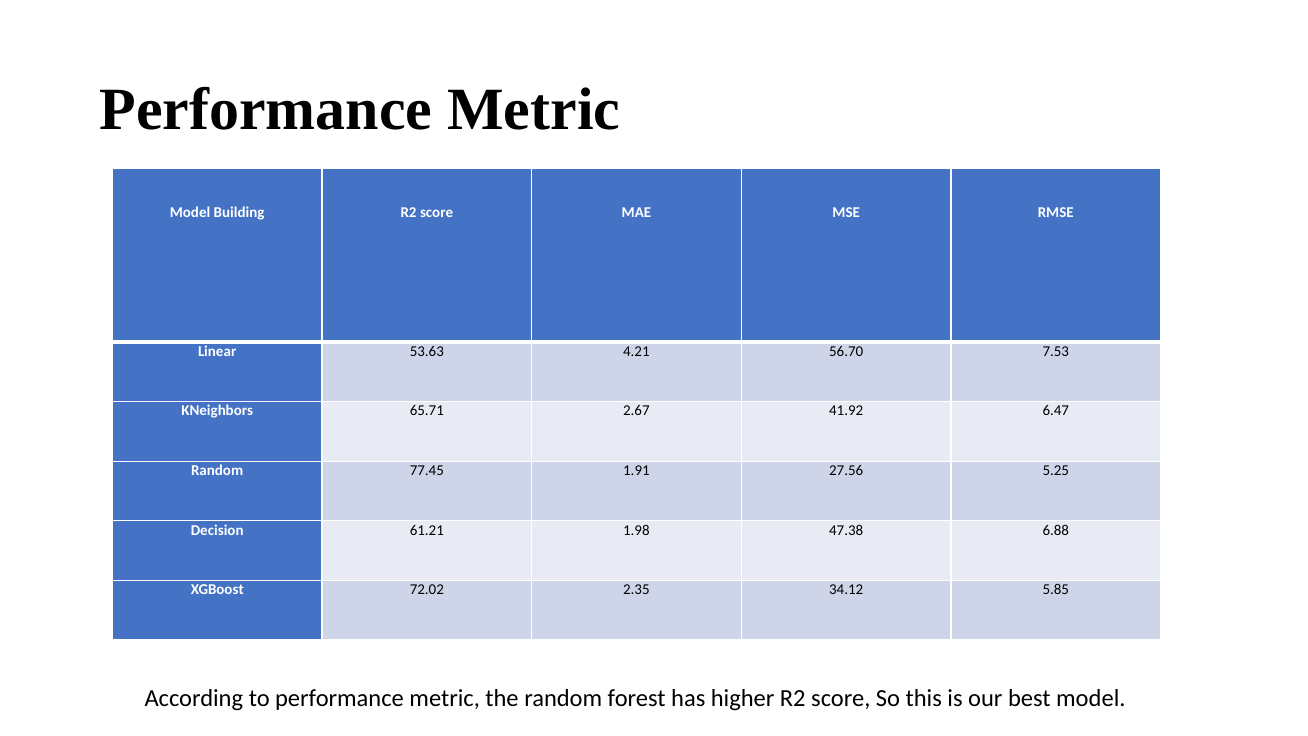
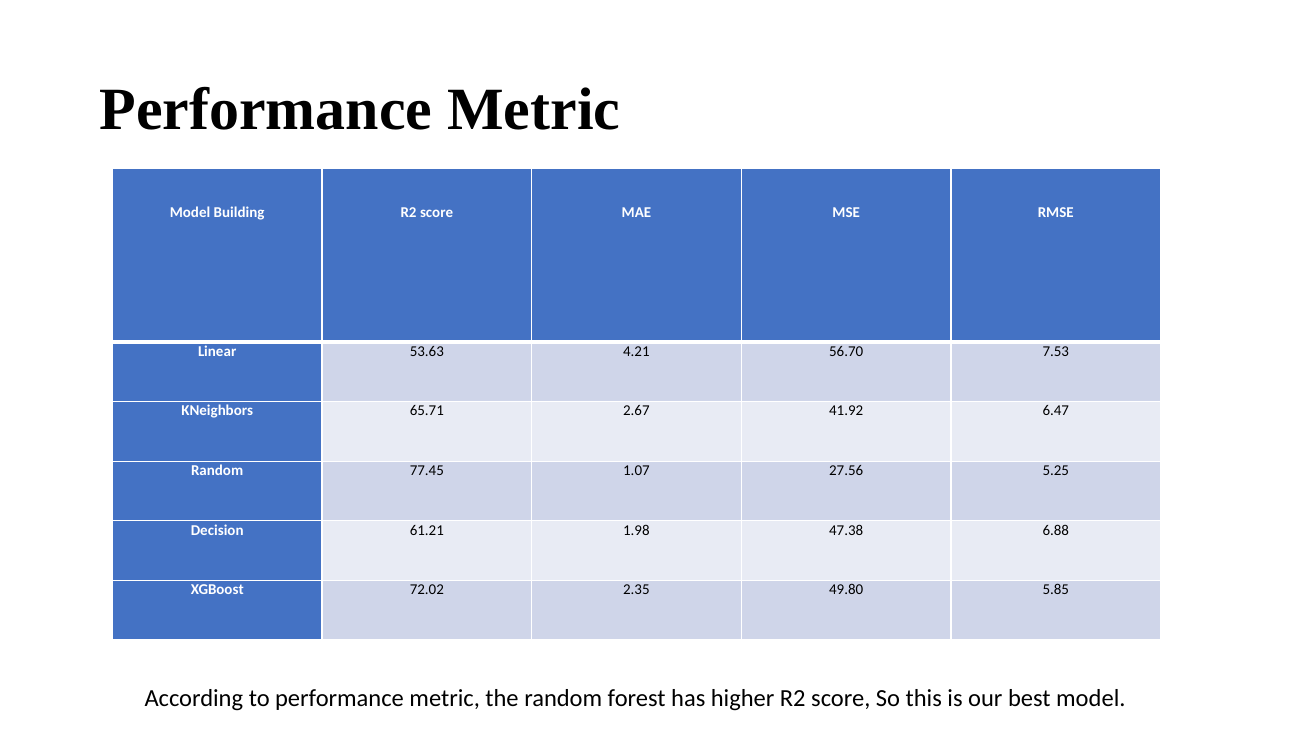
1.91: 1.91 -> 1.07
34.12: 34.12 -> 49.80
